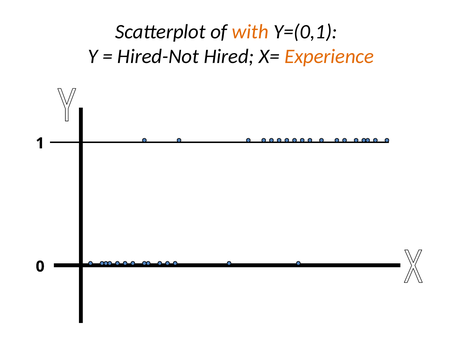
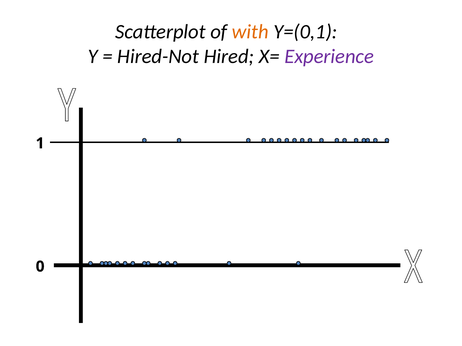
Experience colour: orange -> purple
